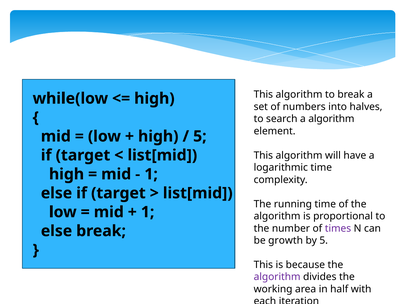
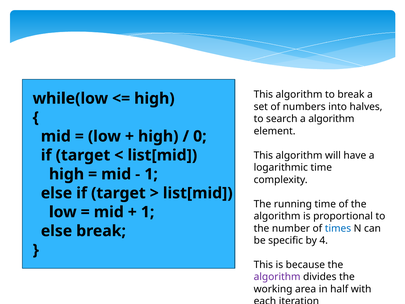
5 at (200, 136): 5 -> 0
times colour: purple -> blue
growth: growth -> specific
by 5: 5 -> 4
